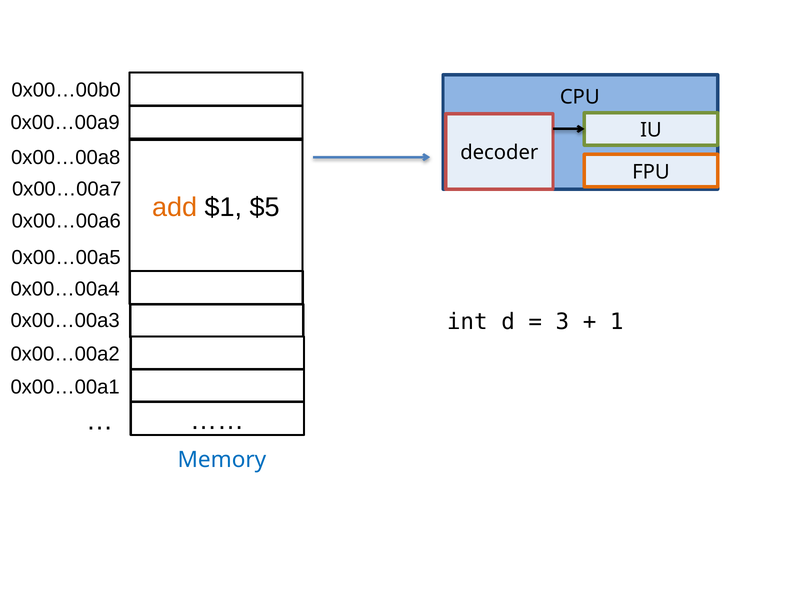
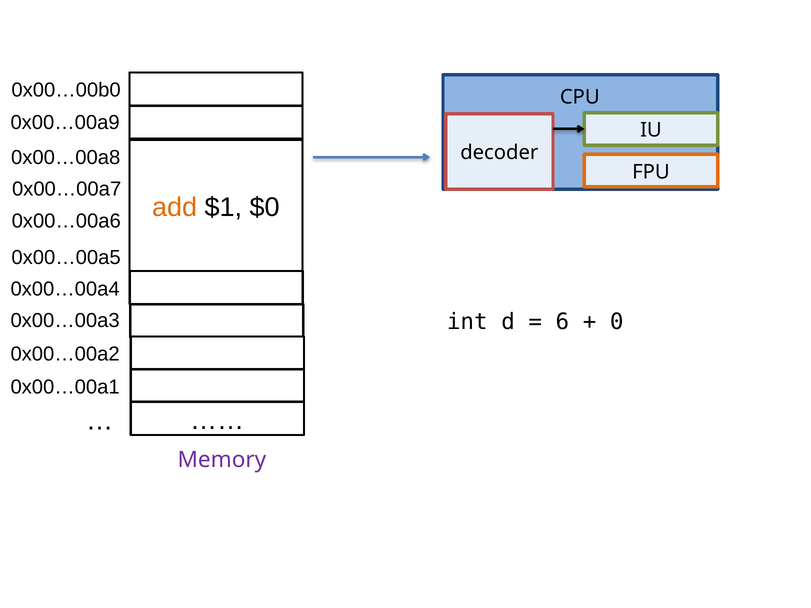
$5: $5 -> $0
3: 3 -> 6
1: 1 -> 0
Memory colour: blue -> purple
